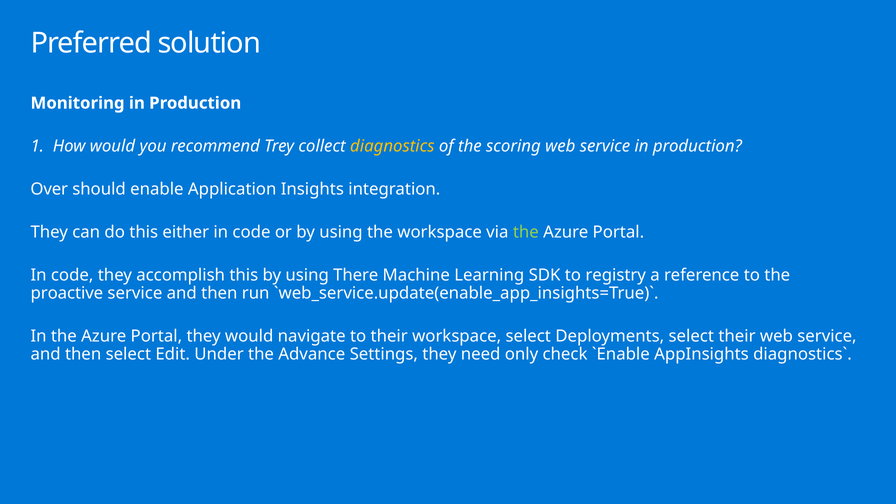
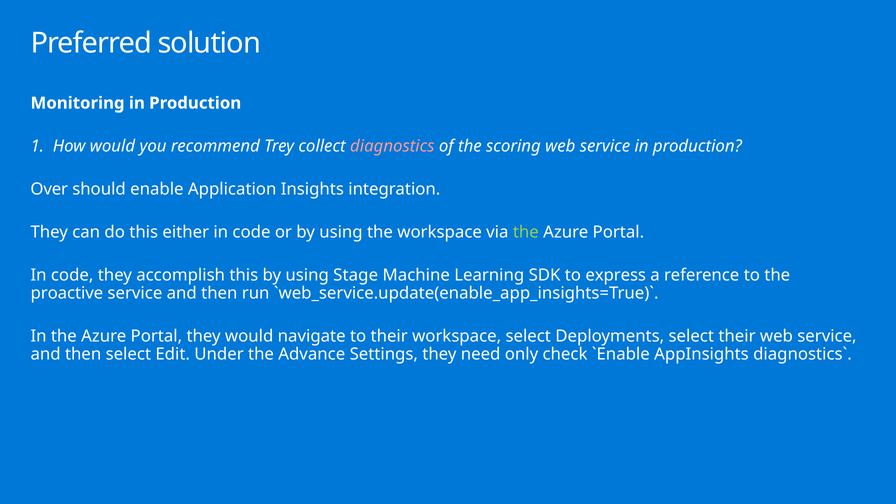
diagnostics colour: yellow -> pink
There: There -> Stage
registry: registry -> express
